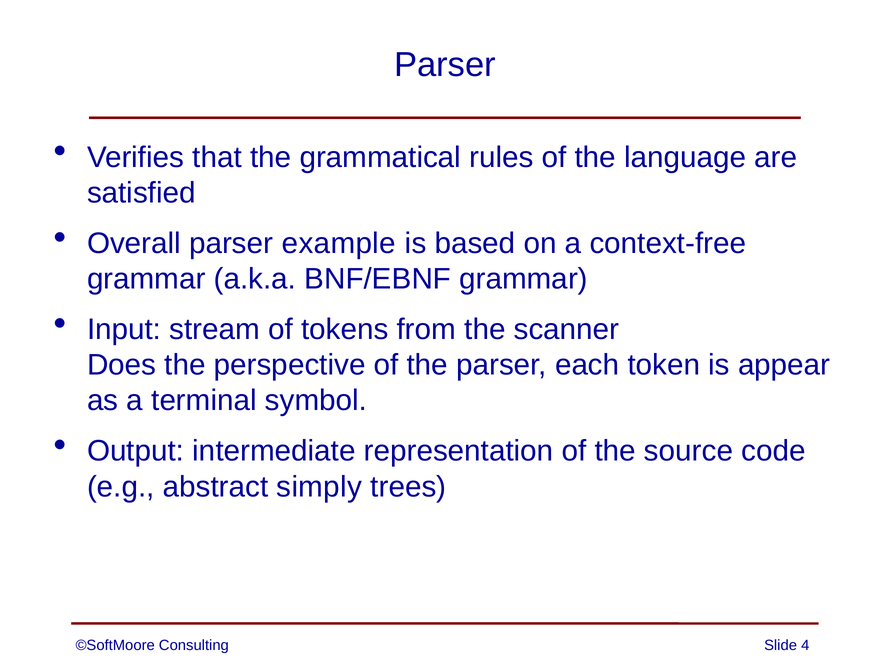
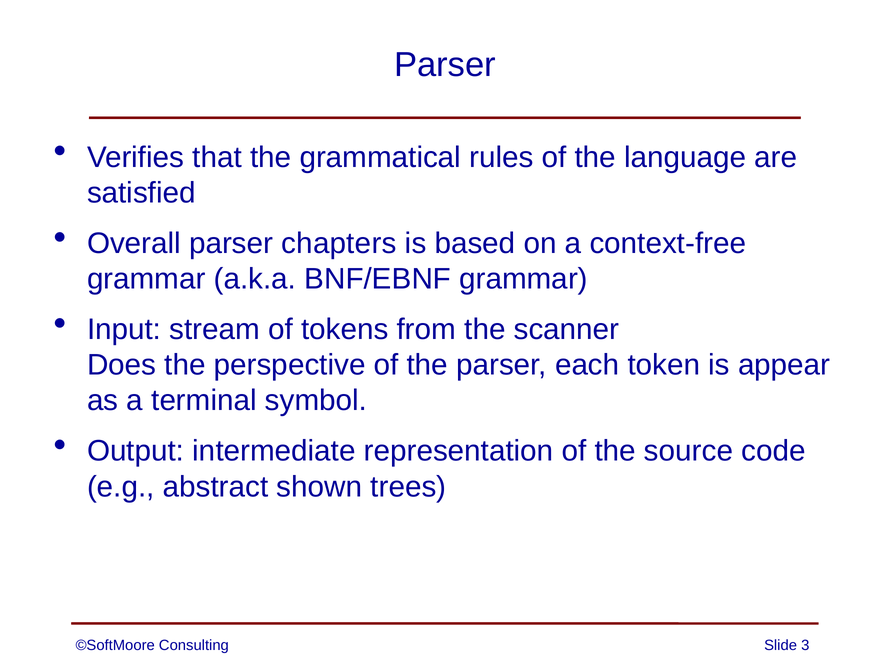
example: example -> chapters
simply: simply -> shown
4: 4 -> 3
